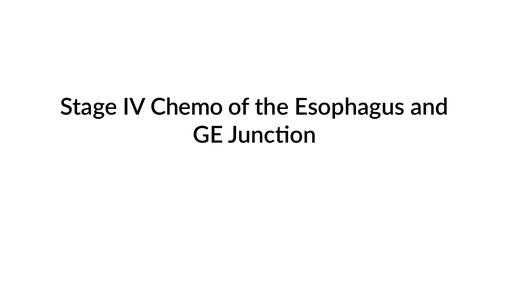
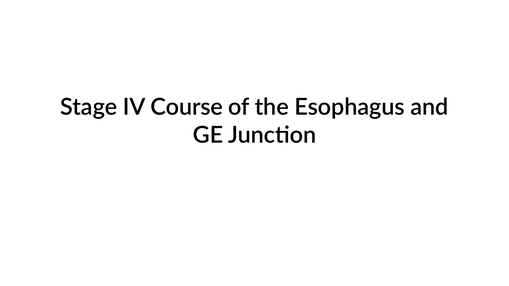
Chemo: Chemo -> Course
